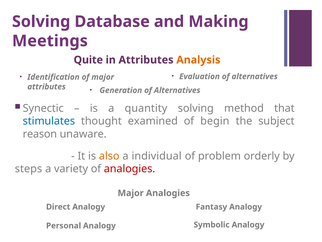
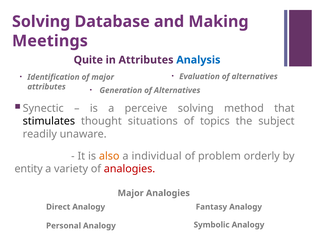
Analysis colour: orange -> blue
quantity: quantity -> perceive
stimulates colour: blue -> black
examined: examined -> situations
begin: begin -> topics
reason: reason -> readily
steps: steps -> entity
